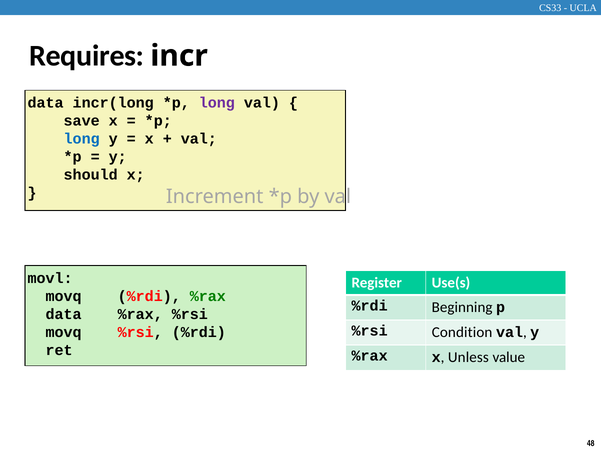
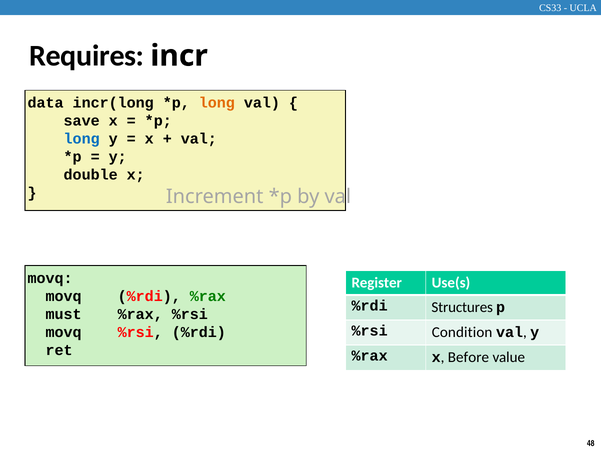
long at (217, 103) colour: purple -> orange
should: should -> double
movl at (50, 278): movl -> movq
Beginning: Beginning -> Structures
data at (64, 314): data -> must
Unless: Unless -> Before
